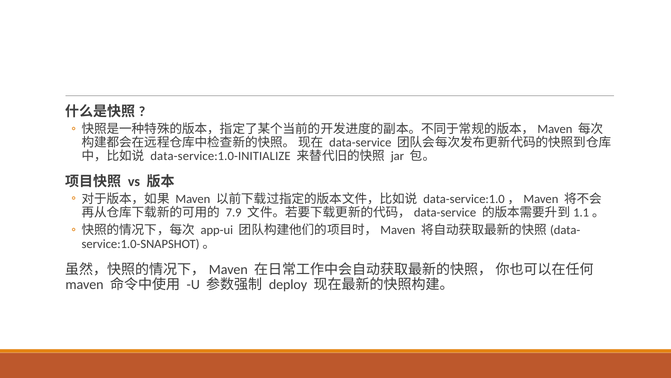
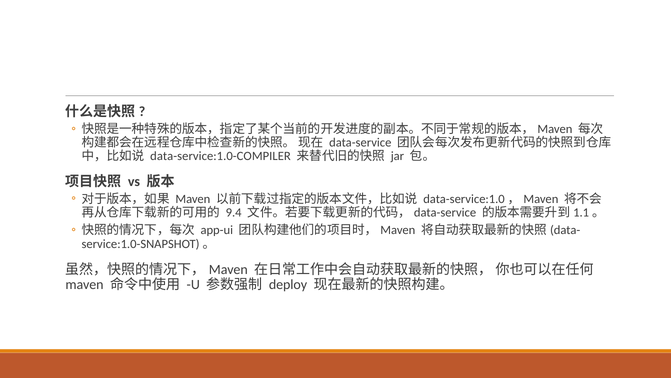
data-service:1.0-INITIALIZE: data-service:1.0-INITIALIZE -> data-service:1.0-COMPILER
7.9: 7.9 -> 9.4
